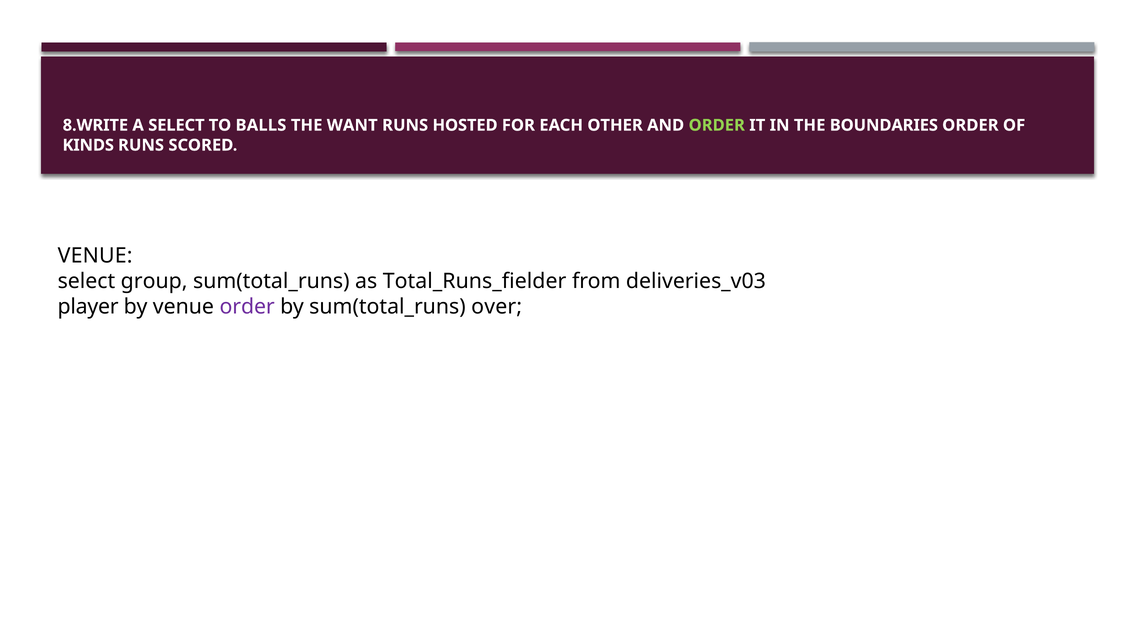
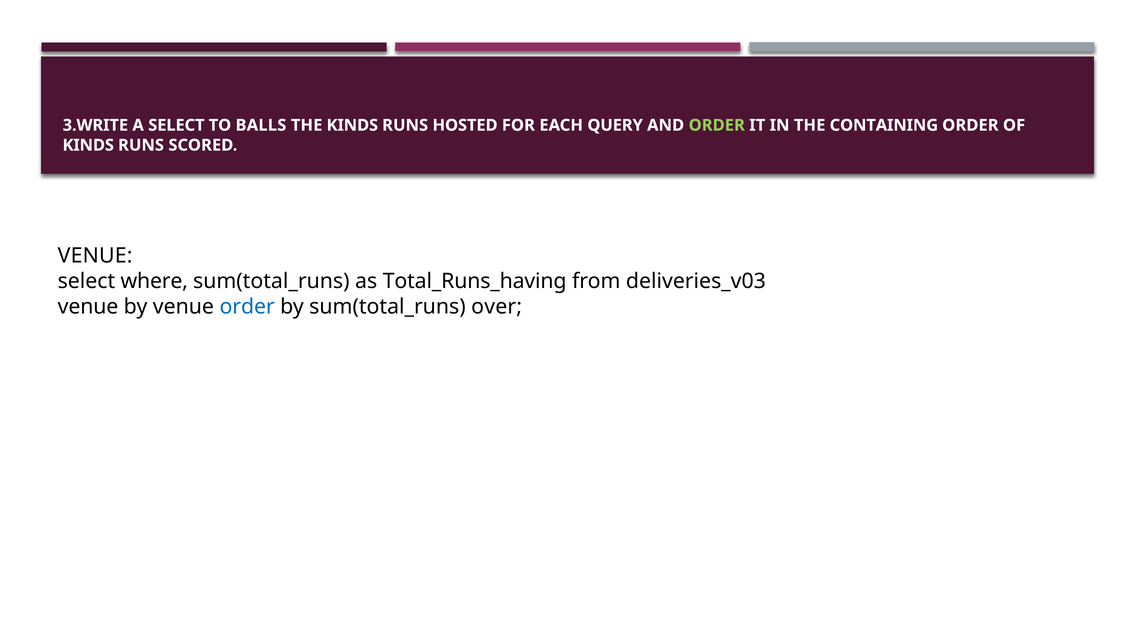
8.WRITE: 8.WRITE -> 3.WRITE
THE WANT: WANT -> KINDS
OTHER: OTHER -> QUERY
BOUNDARIES: BOUNDARIES -> CONTAINING
group: group -> where
Total_Runs_fielder: Total_Runs_fielder -> Total_Runs_having
player at (88, 307): player -> venue
order at (247, 307) colour: purple -> blue
